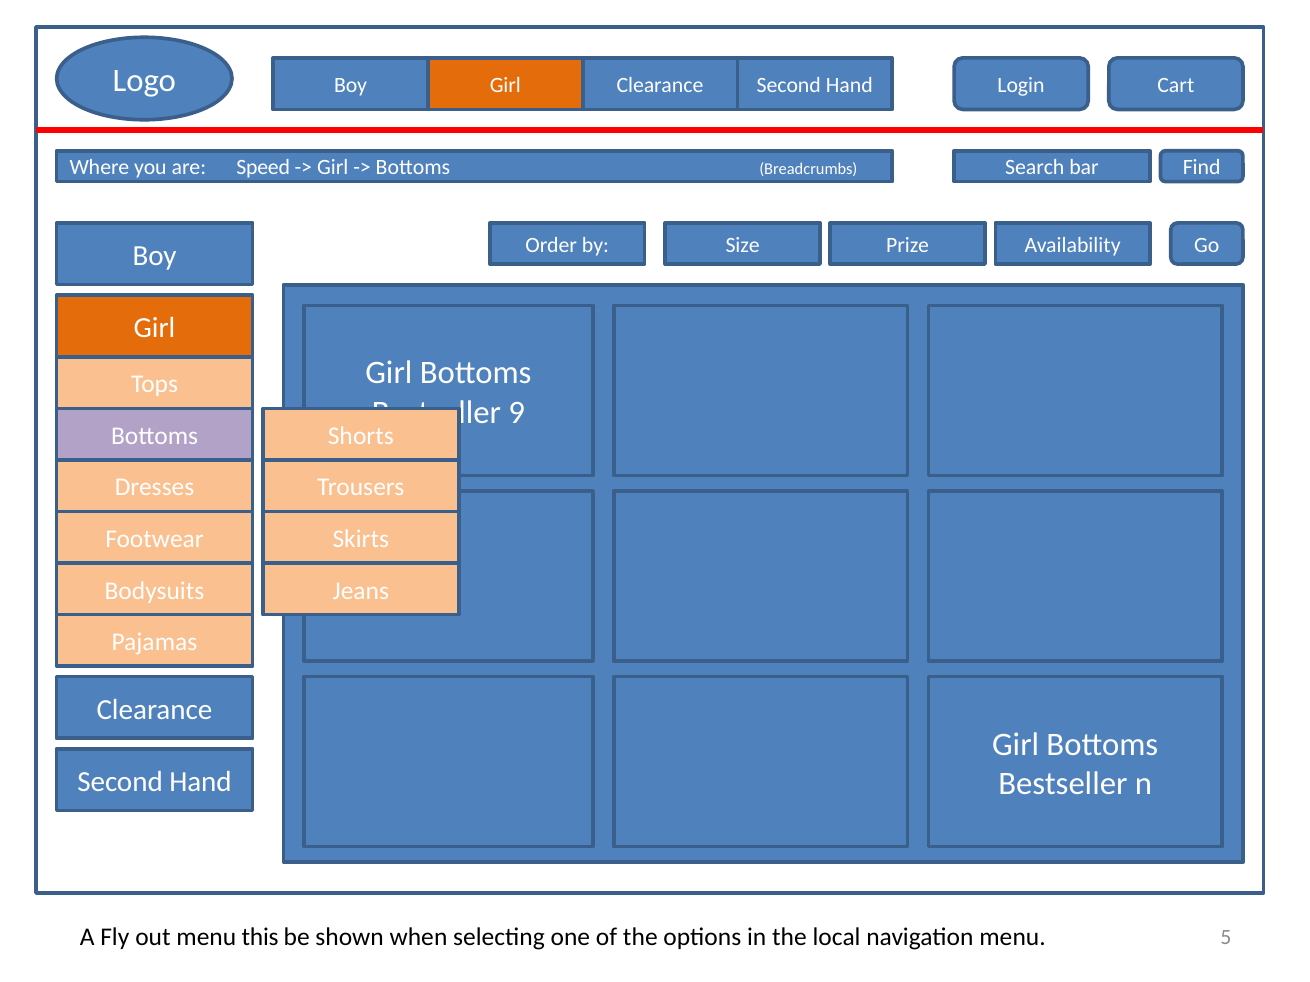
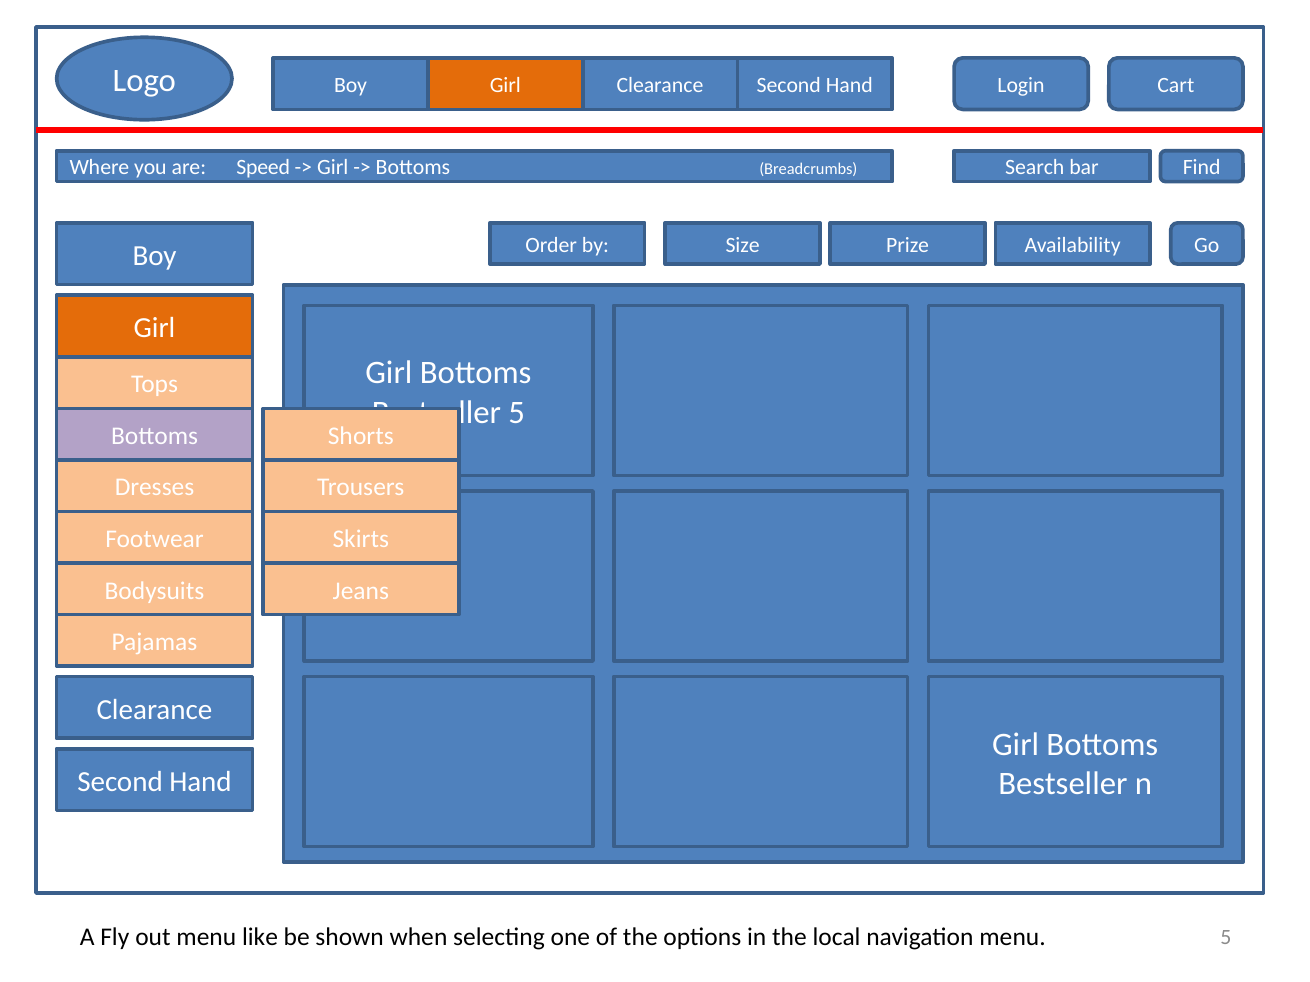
9 at (517, 413): 9 -> 5
this: this -> like
